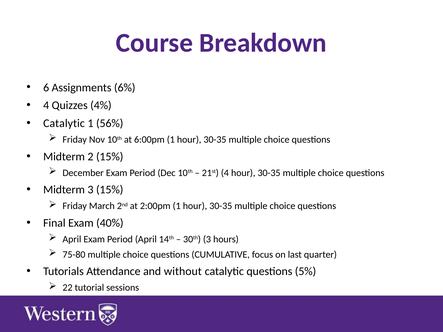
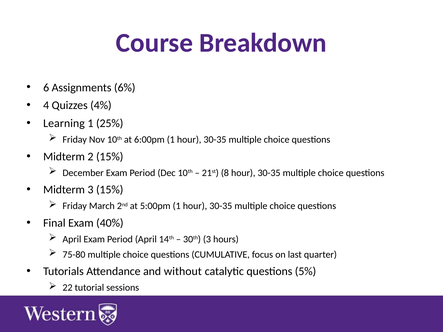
Catalytic at (64, 123): Catalytic -> Learning
56%: 56% -> 25%
21st 4: 4 -> 8
2:00pm: 2:00pm -> 5:00pm
